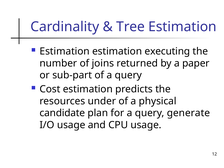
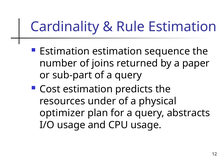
Tree: Tree -> Rule
executing: executing -> sequence
candidate: candidate -> optimizer
generate: generate -> abstracts
